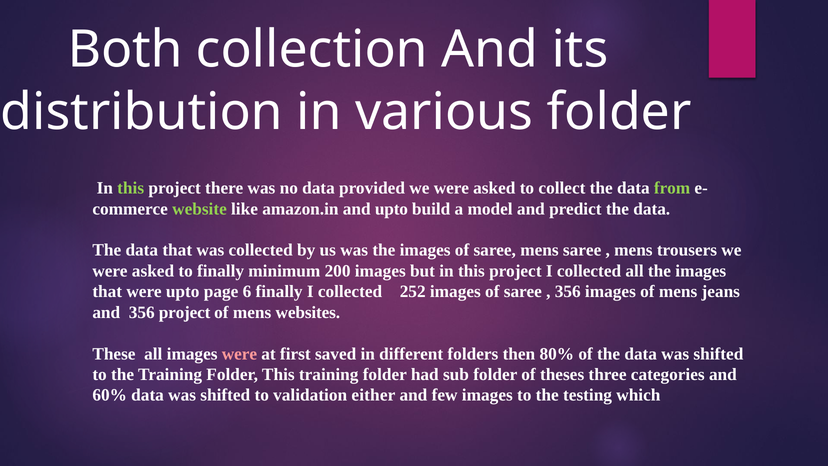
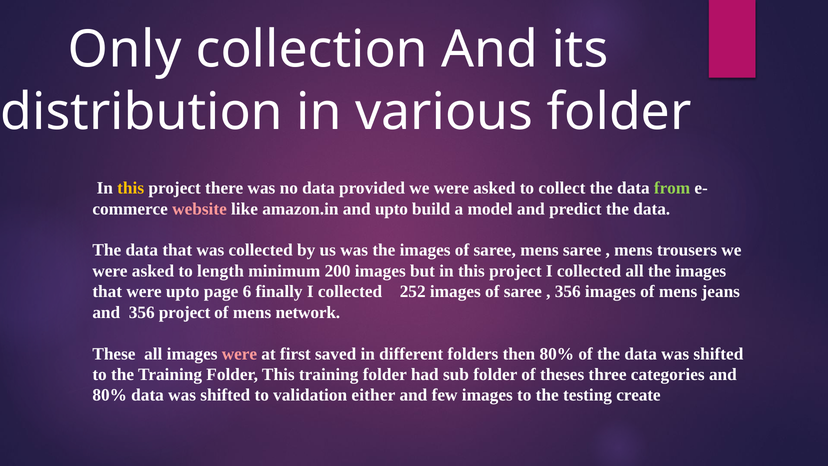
Both: Both -> Only
this at (131, 188) colour: light green -> yellow
website colour: light green -> pink
to finally: finally -> length
websites: websites -> network
60% at (110, 395): 60% -> 80%
which: which -> create
